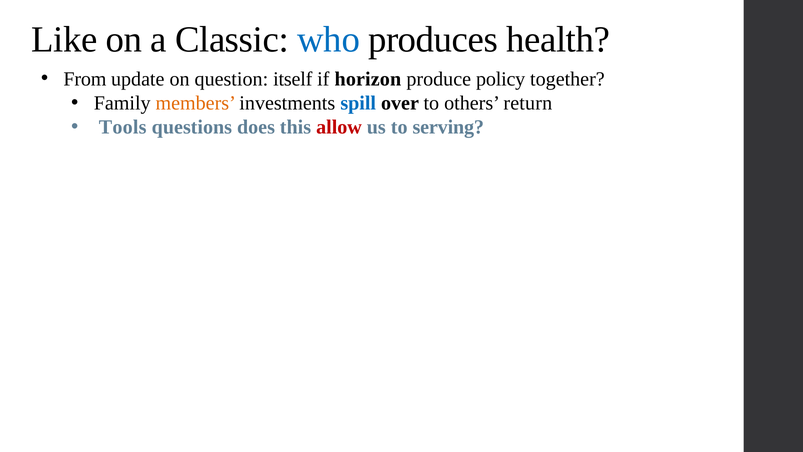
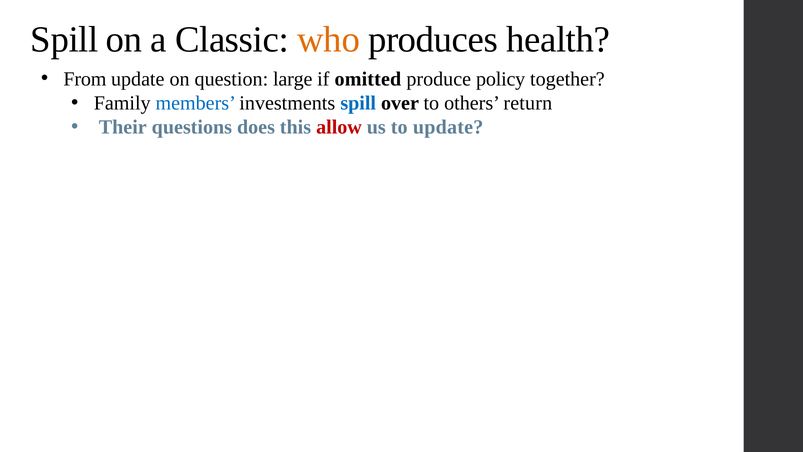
Like at (64, 39): Like -> Spill
who colour: blue -> orange
itself: itself -> large
horizon: horizon -> omitted
members colour: orange -> blue
Tools: Tools -> Their
to serving: serving -> update
